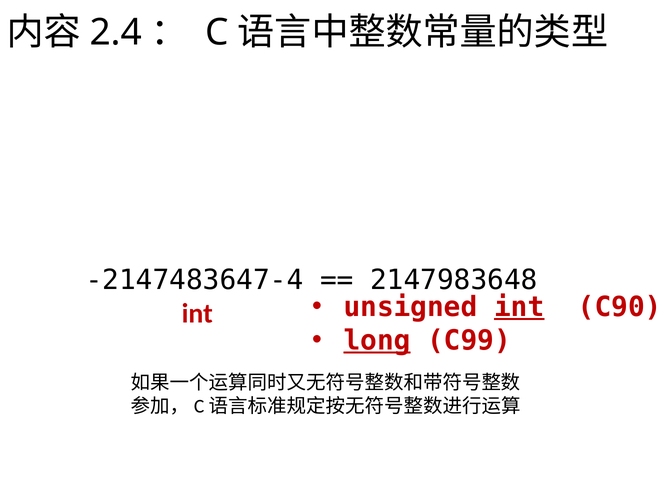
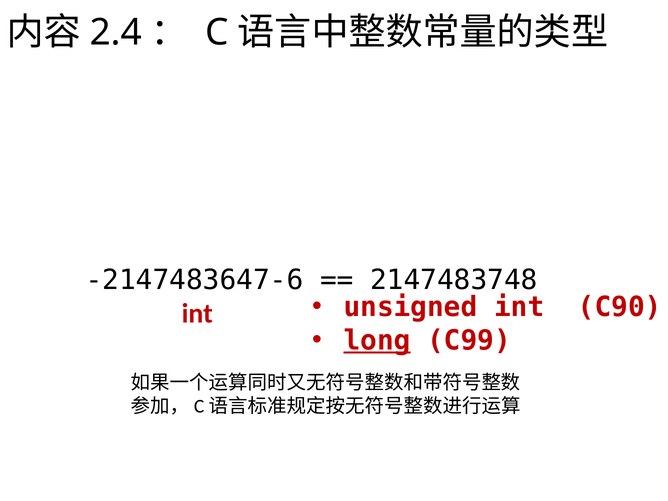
-2147483647-4: -2147483647-4 -> -2147483647-6
2147983648: 2147983648 -> 2147483748
int at (519, 307) underline: present -> none
